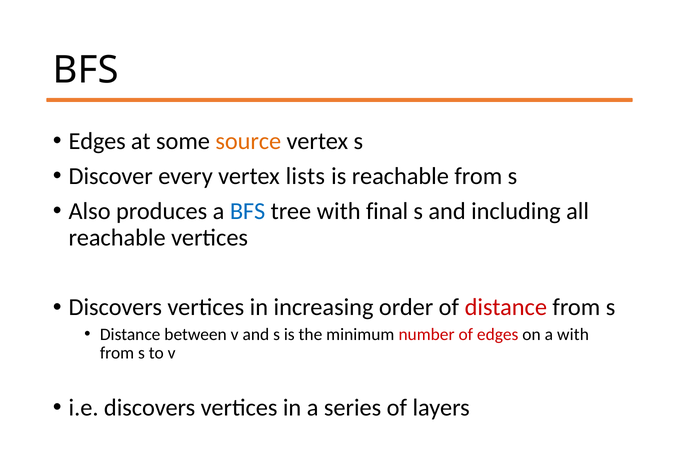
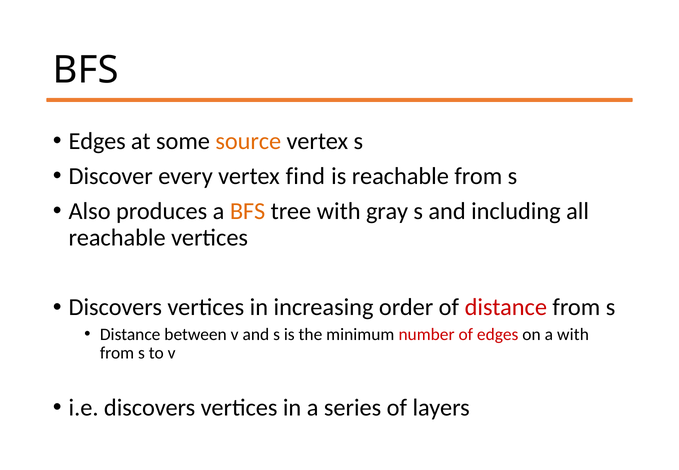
lists: lists -> find
BFS at (248, 211) colour: blue -> orange
final: final -> gray
